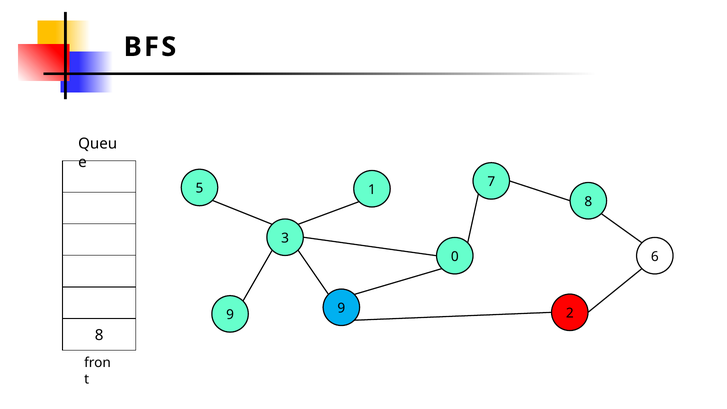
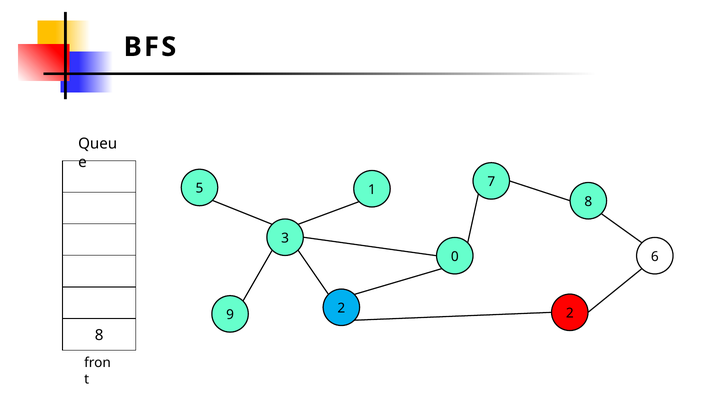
9 9: 9 -> 2
